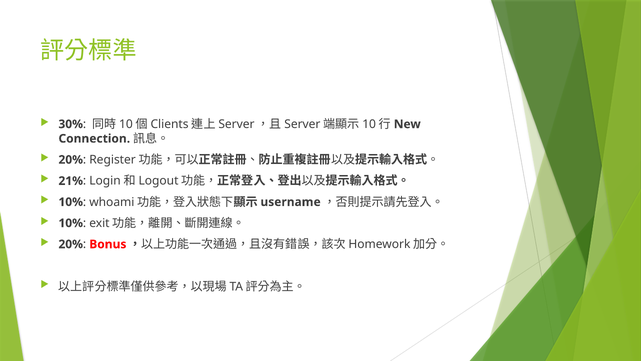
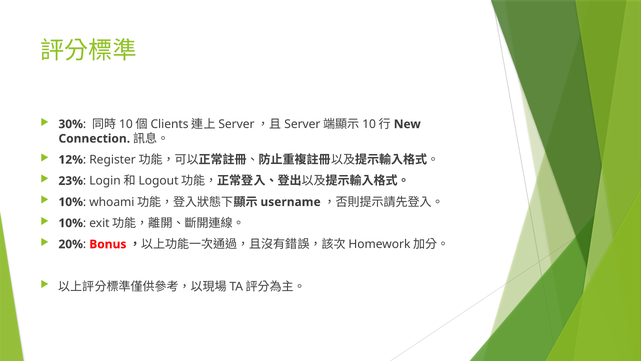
20% at (71, 160): 20% -> 12%
21%: 21% -> 23%
